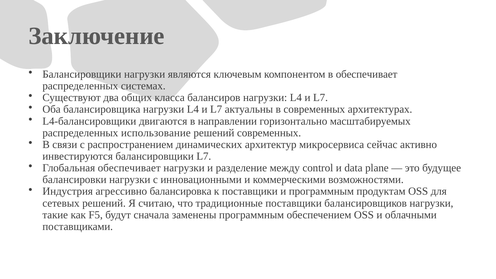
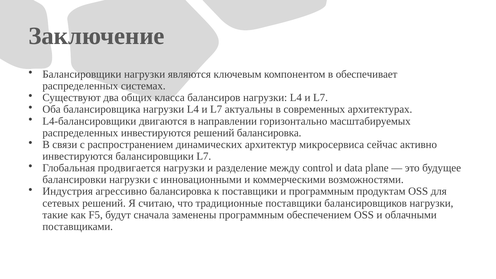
распределенных использование: использование -> инвестируются
решений современных: современных -> балансировка
Глобальная обеспечивает: обеспечивает -> продвигается
